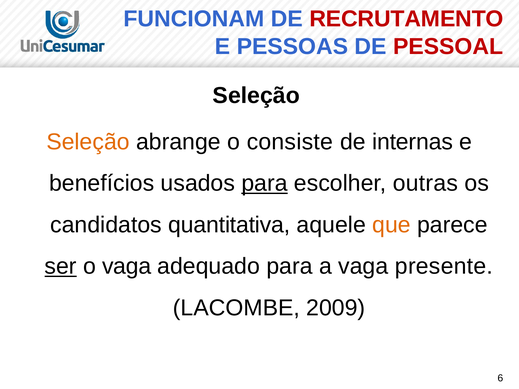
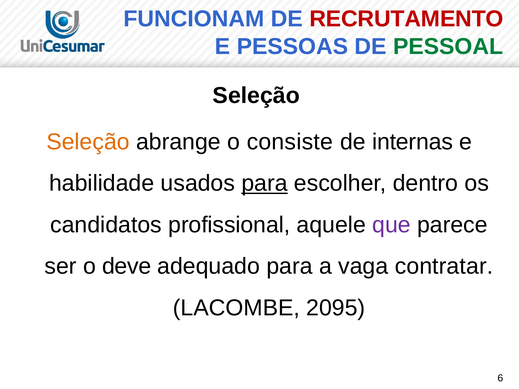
PESSOAL colour: red -> green
benefícios: benefícios -> habilidade
outras: outras -> dentro
quantitativa: quantitativa -> profissional
que colour: orange -> purple
ser underline: present -> none
o vaga: vaga -> deve
presente: presente -> contratar
2009: 2009 -> 2095
